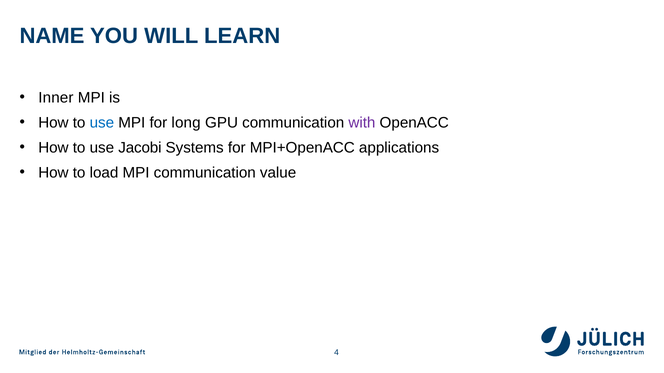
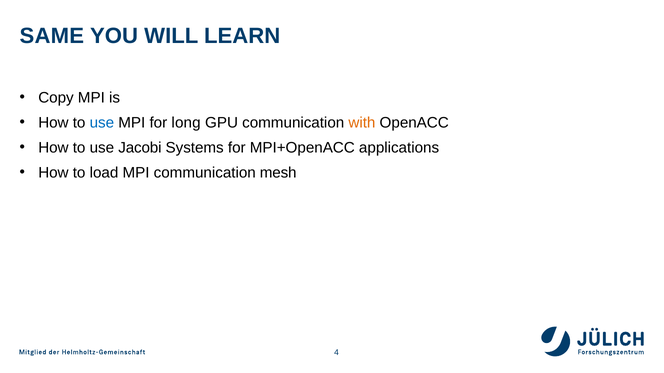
NAME: NAME -> SAME
Inner: Inner -> Copy
with colour: purple -> orange
value: value -> mesh
